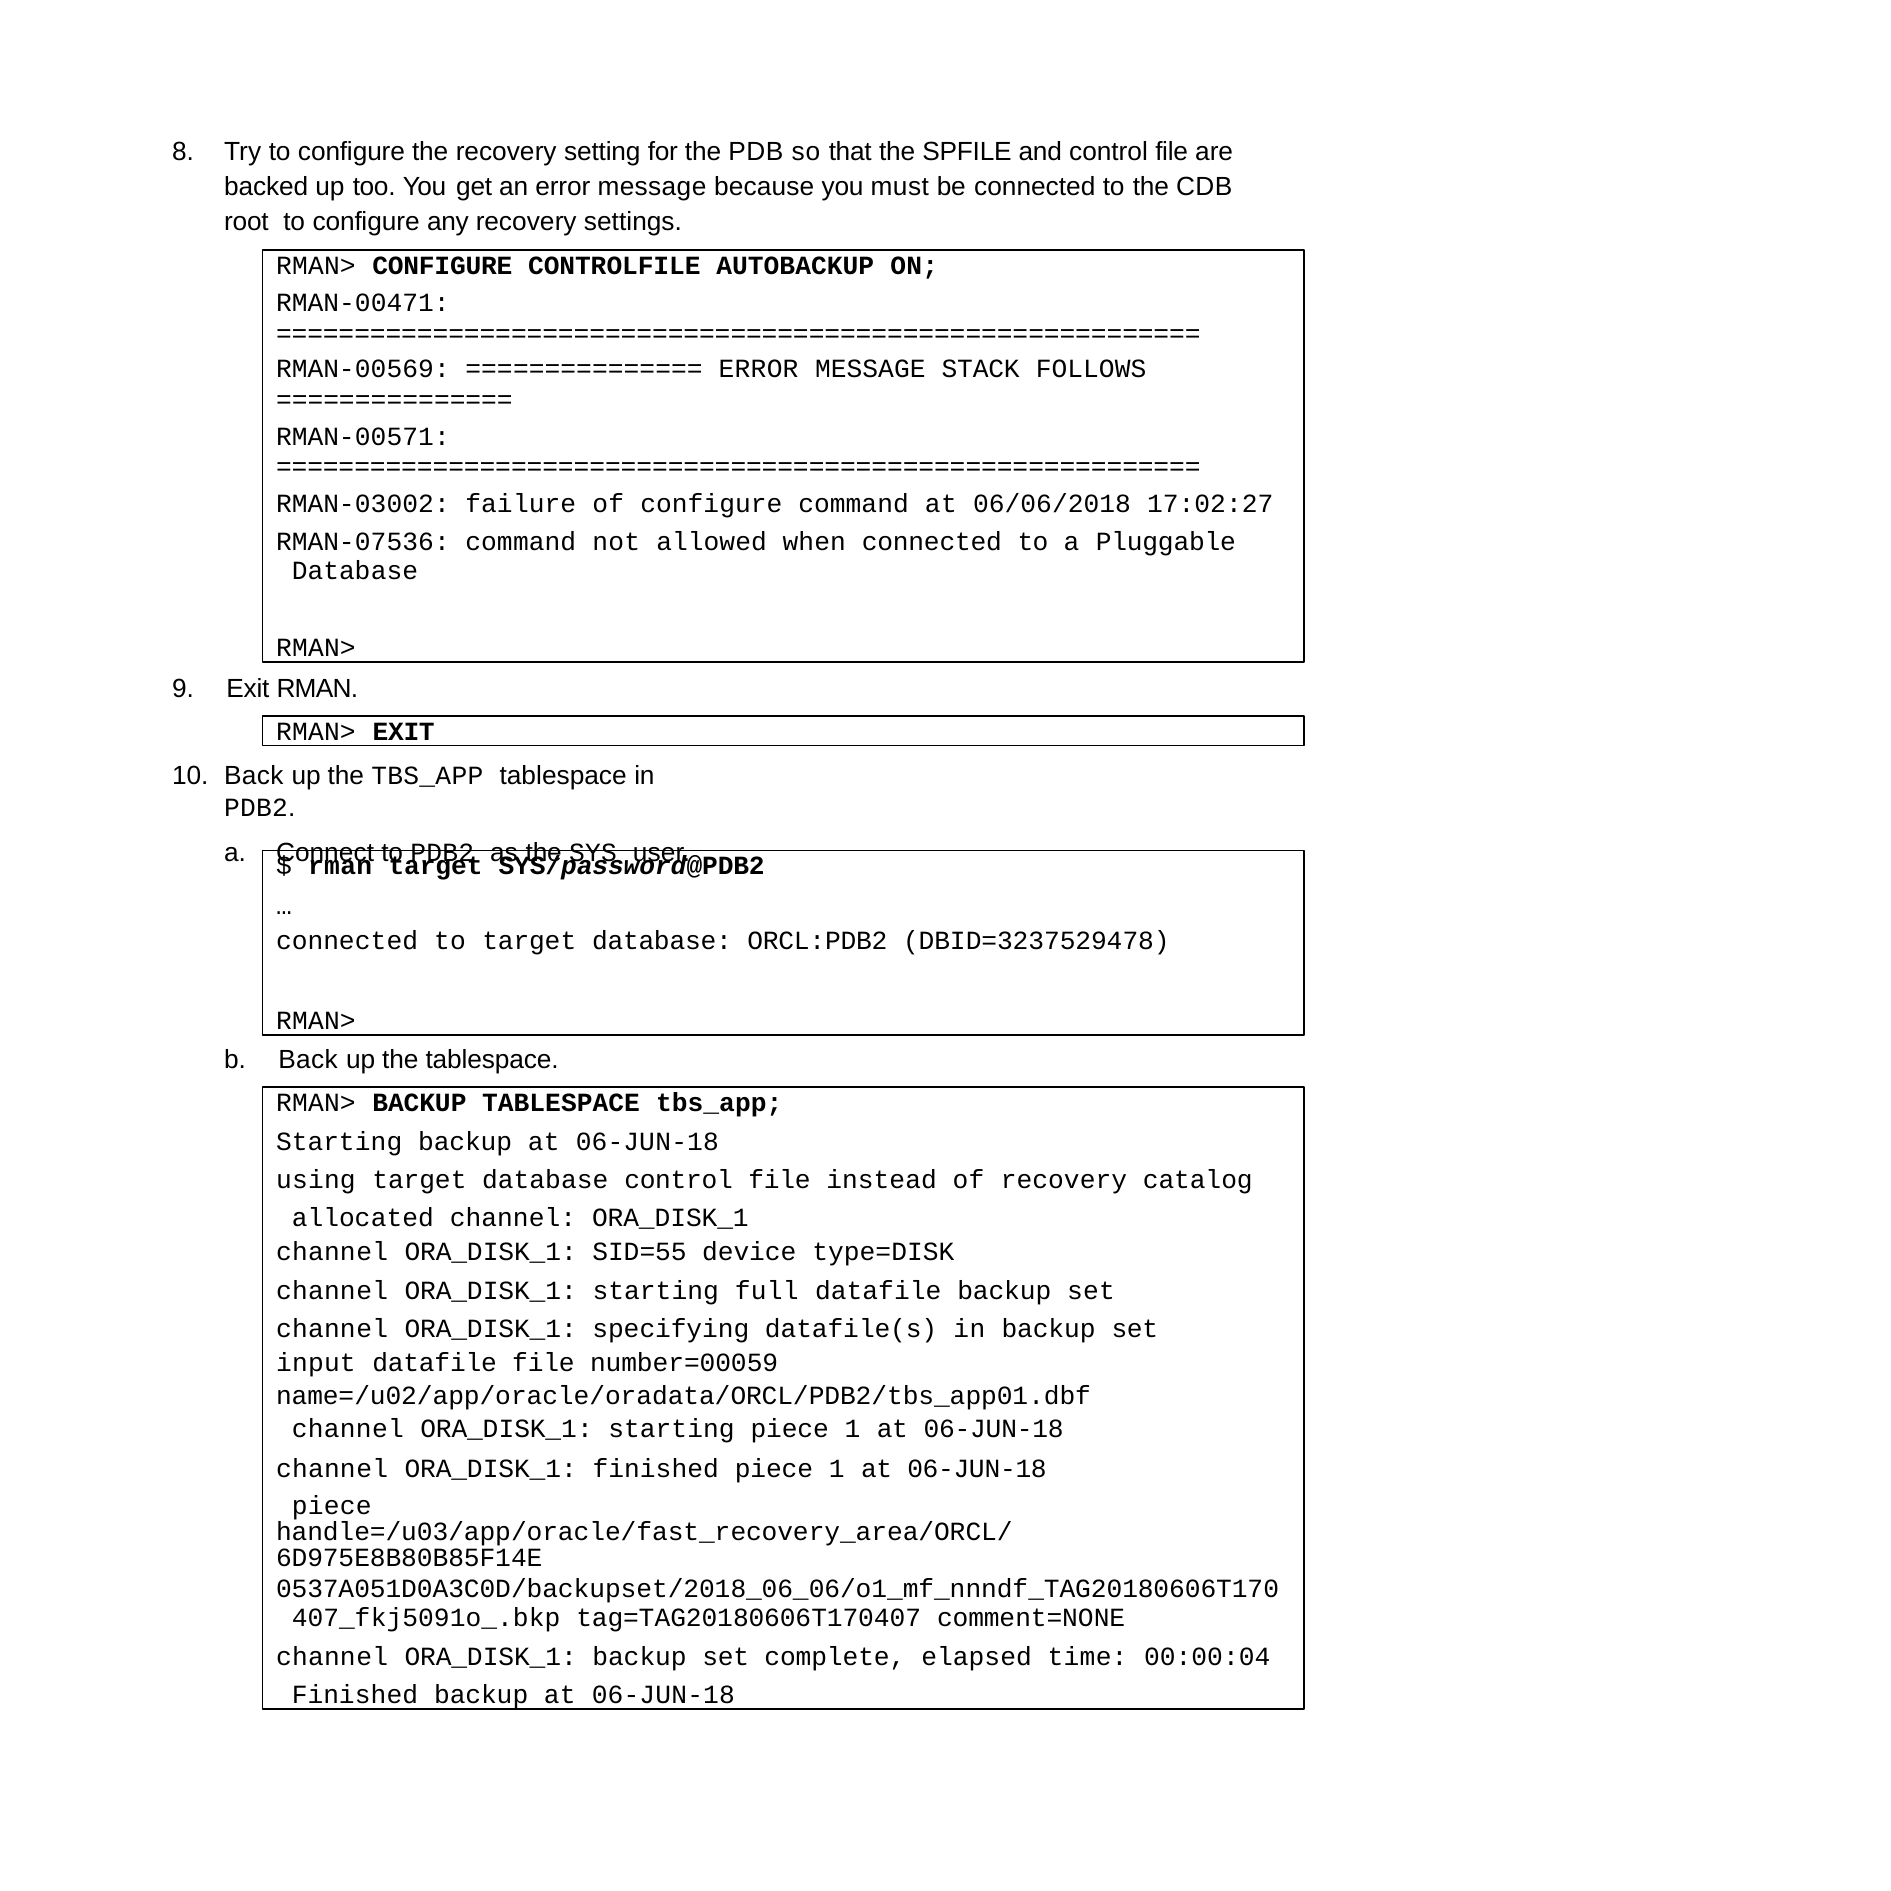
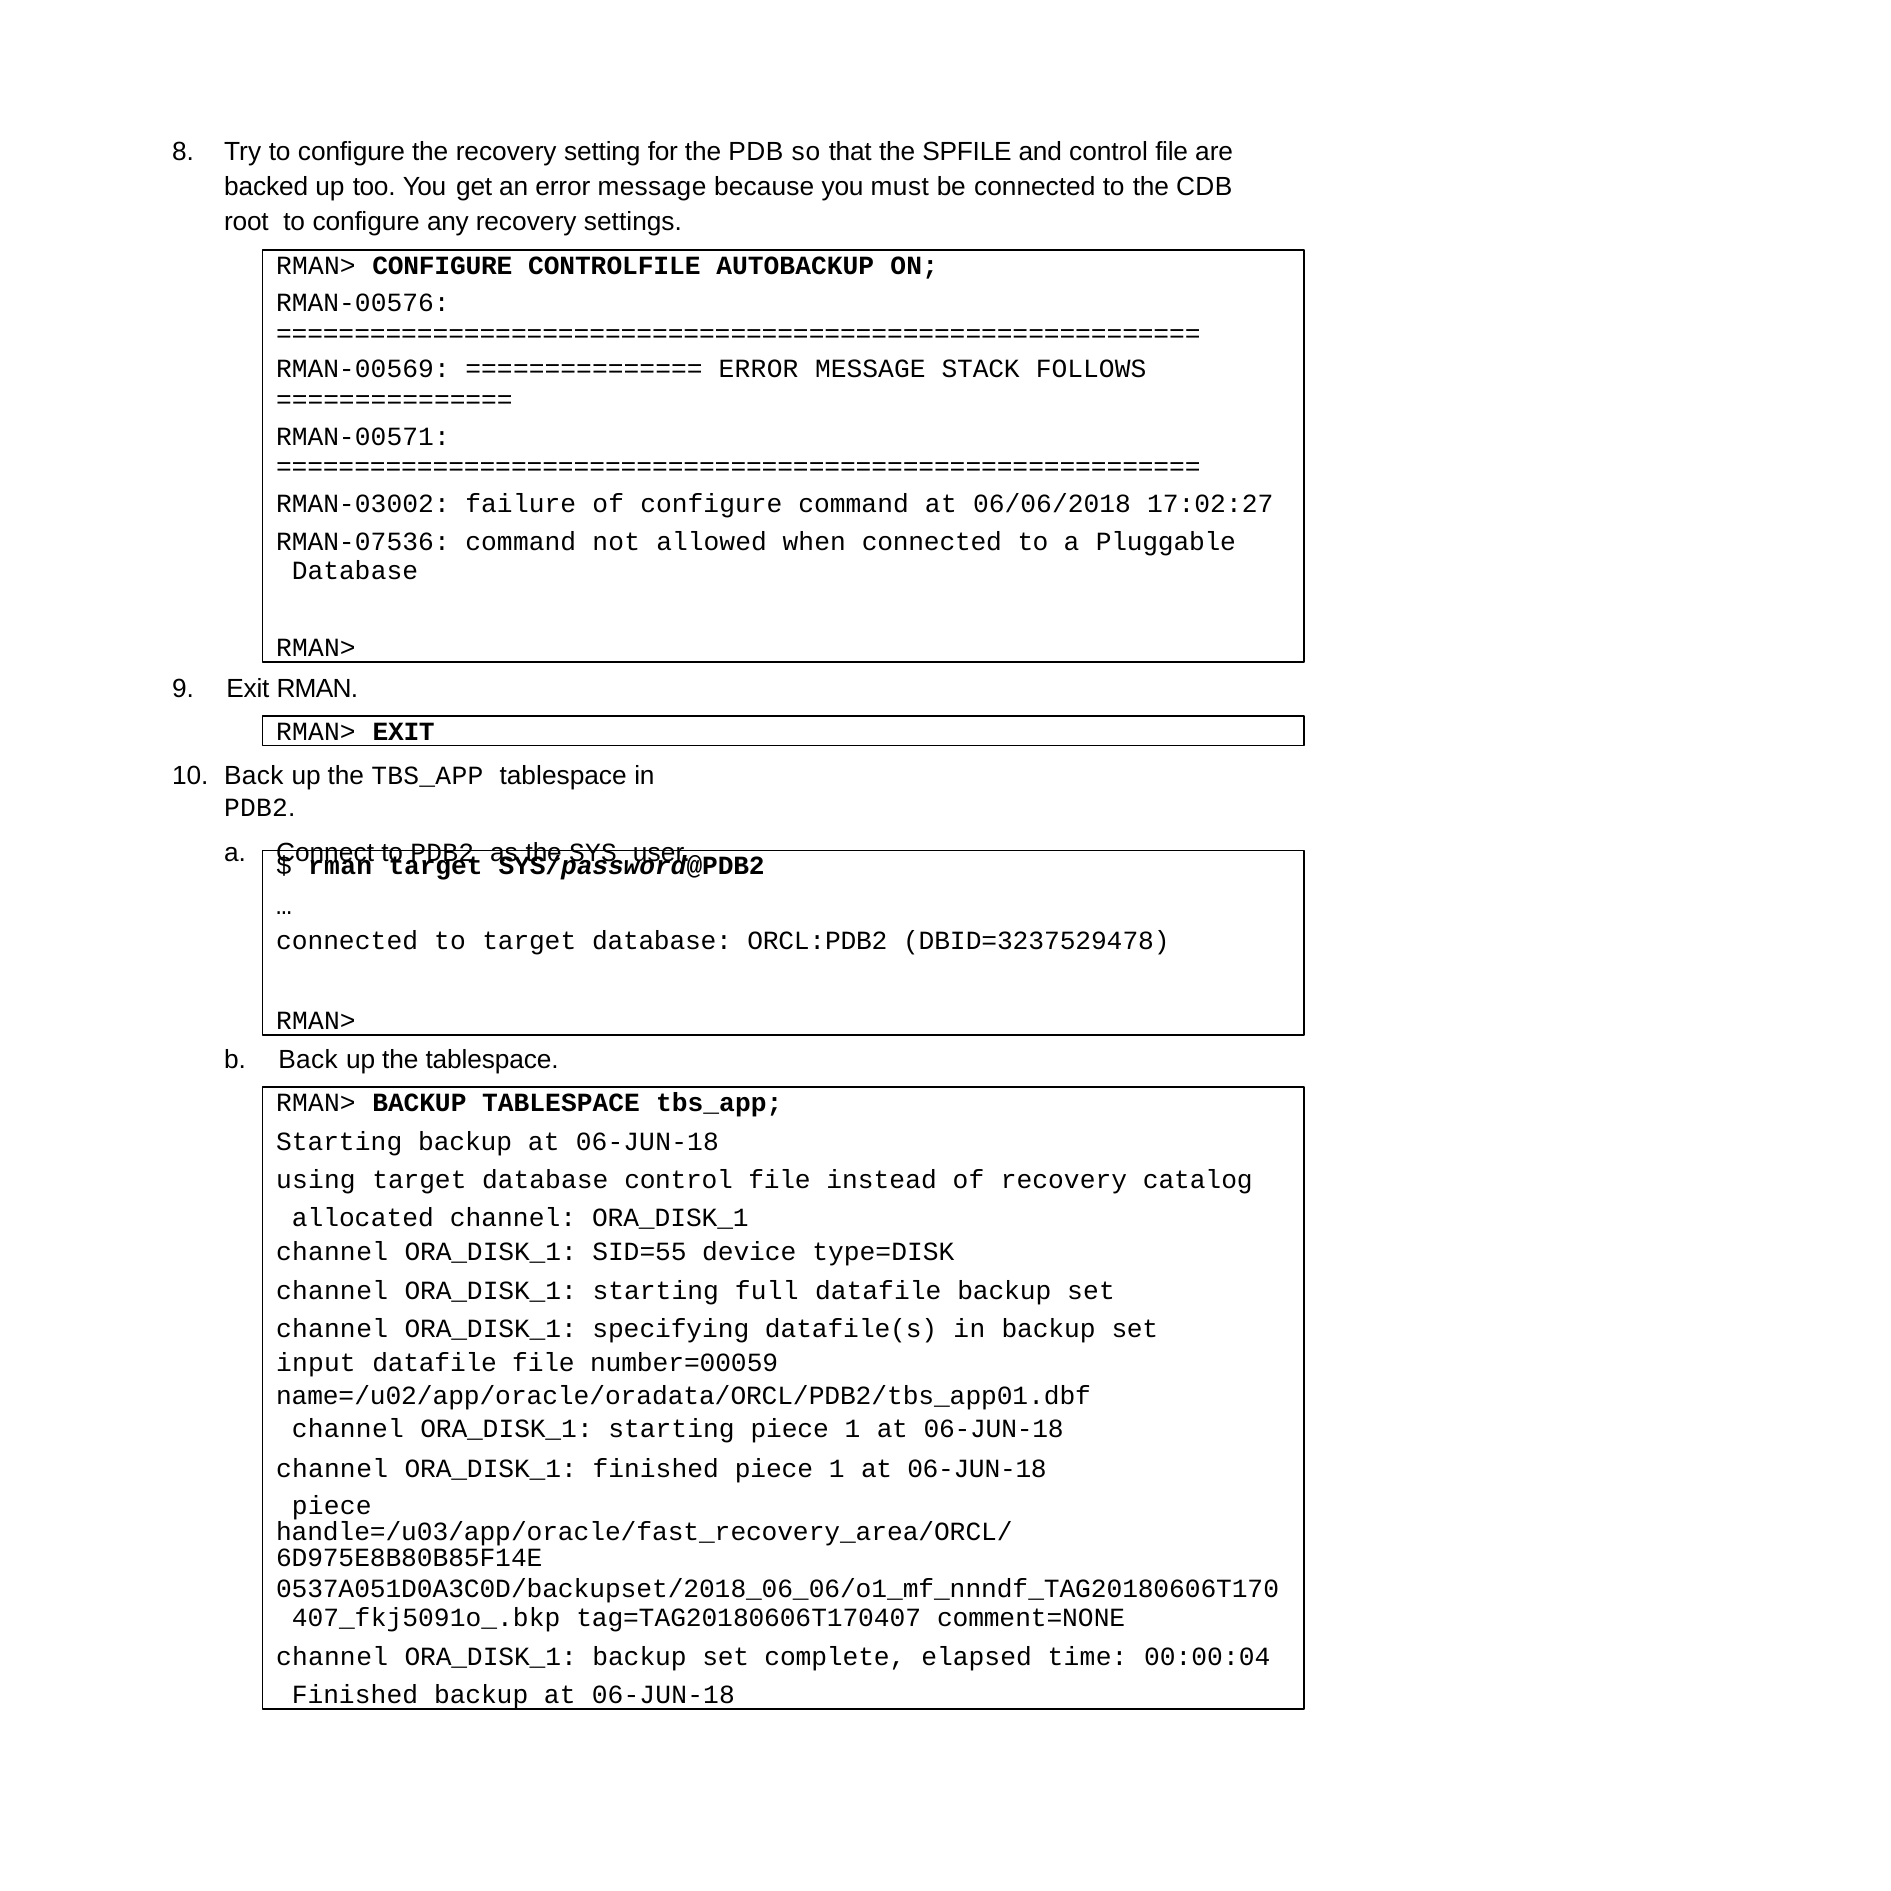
RMAN-00471: RMAN-00471 -> RMAN-00576
